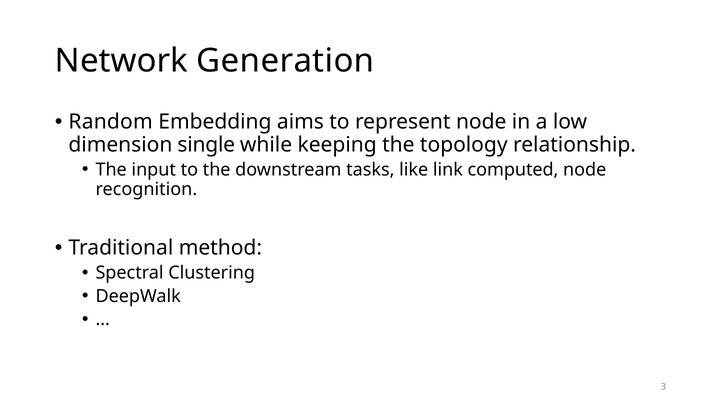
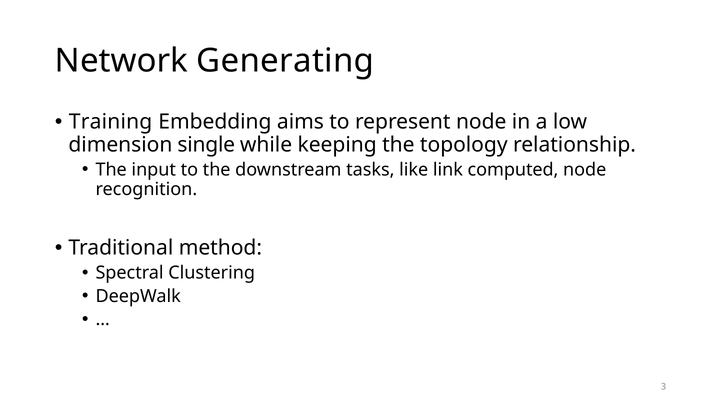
Generation: Generation -> Generating
Random: Random -> Training
